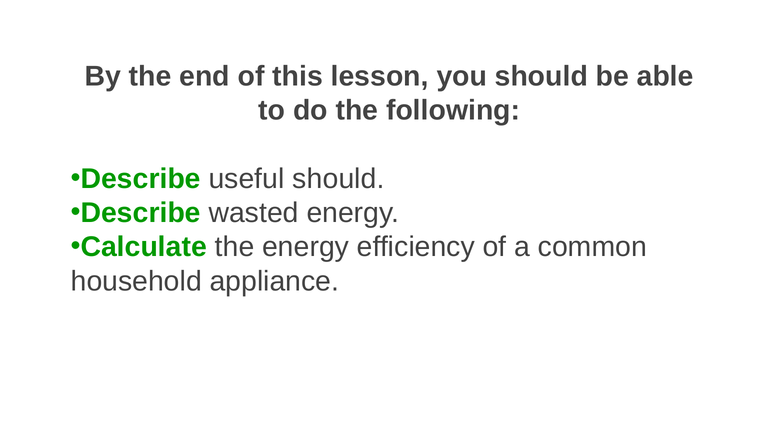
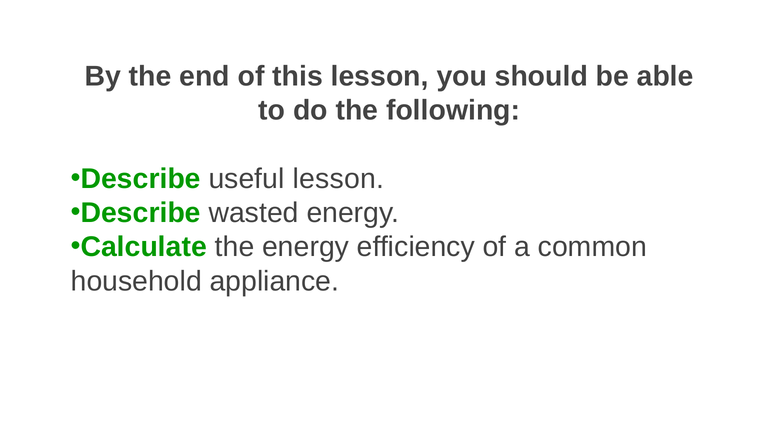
useful should: should -> lesson
